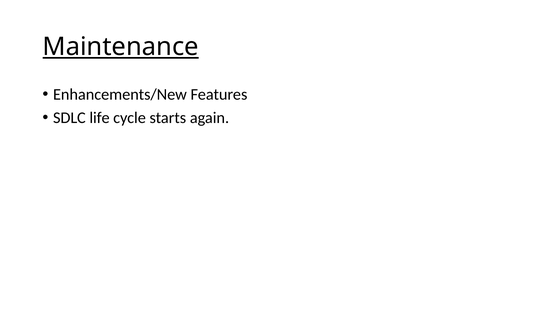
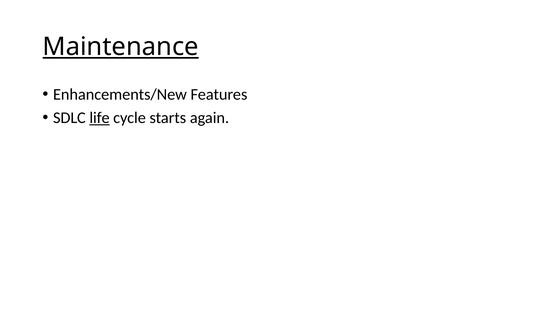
life underline: none -> present
